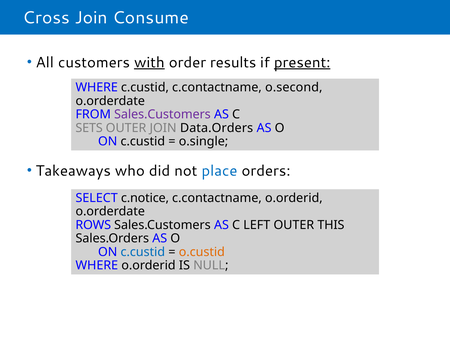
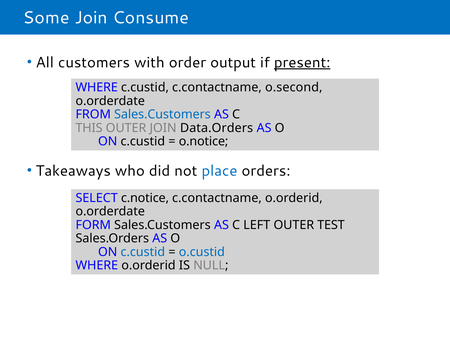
Cross: Cross -> Some
with underline: present -> none
results: results -> output
Sales.Customers at (162, 115) colour: purple -> blue
SETS: SETS -> THIS
o.single: o.single -> o.notice
ROWS: ROWS -> FORM
THIS: THIS -> TEST
o.custid colour: orange -> blue
